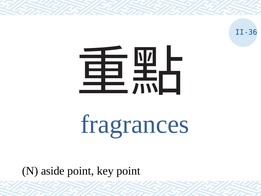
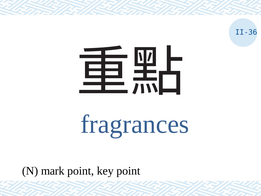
aside: aside -> mark
